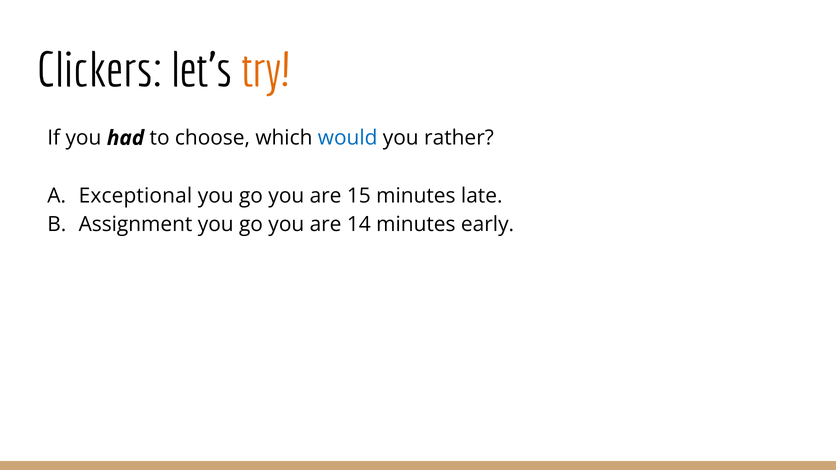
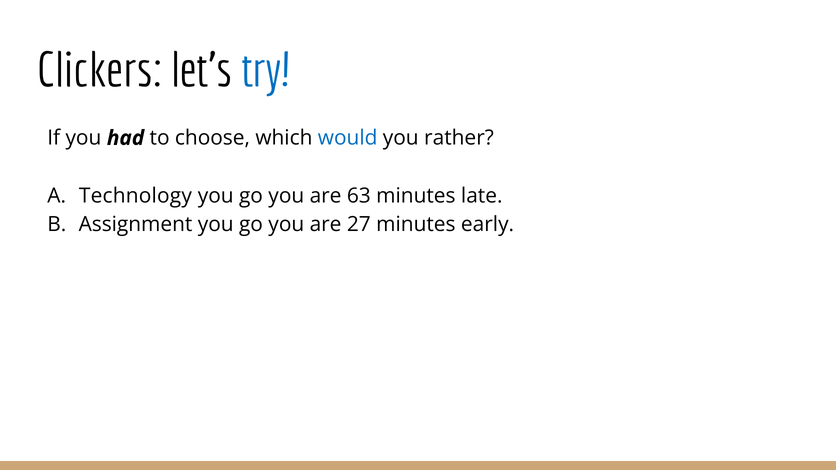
try colour: orange -> blue
Exceptional: Exceptional -> Technology
15: 15 -> 63
14: 14 -> 27
